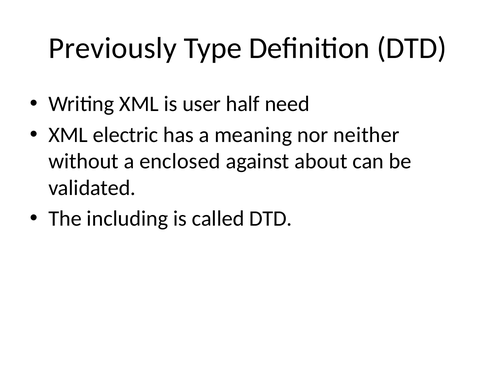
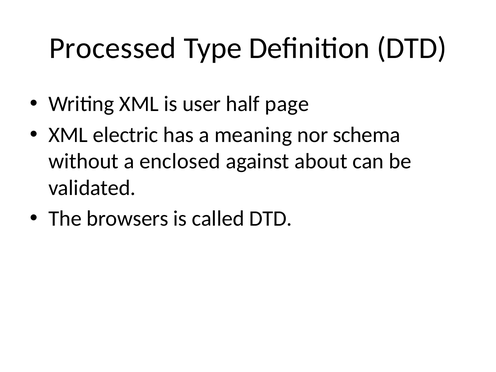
Previously: Previously -> Processed
need: need -> page
neither: neither -> schema
including: including -> browsers
